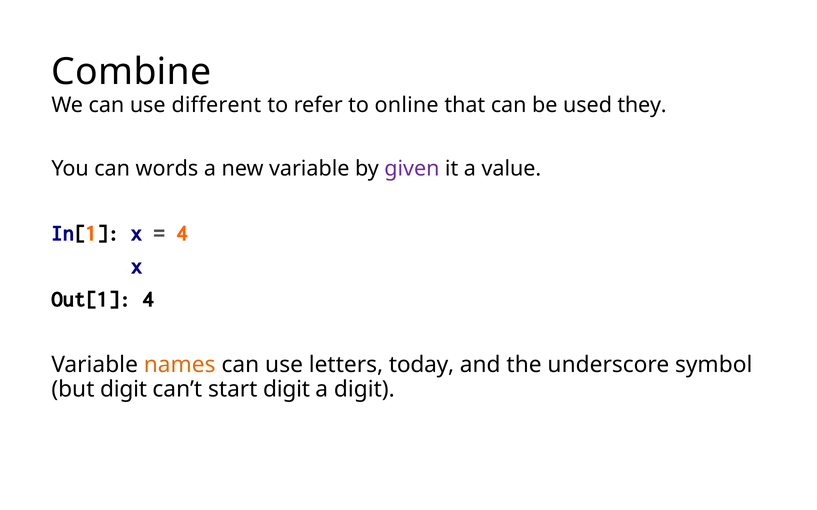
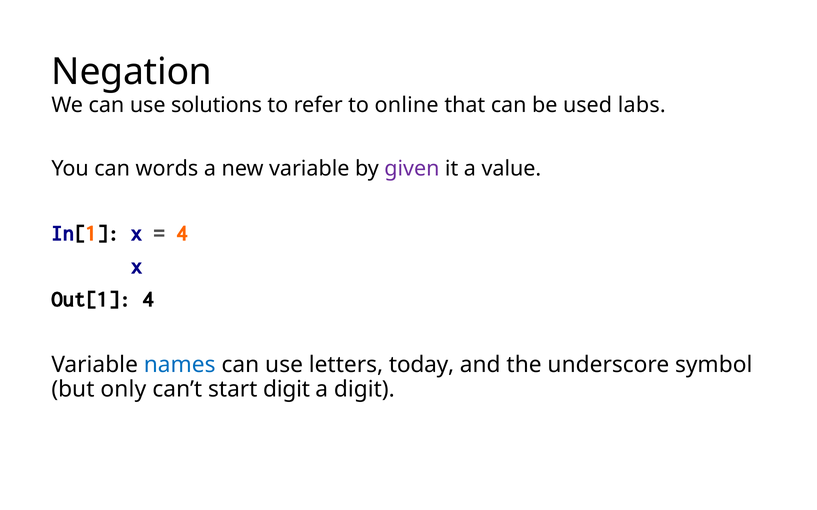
Combine: Combine -> Negation
different: different -> solutions
they: they -> labs
names colour: orange -> blue
but digit: digit -> only
